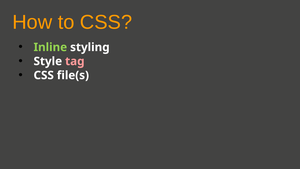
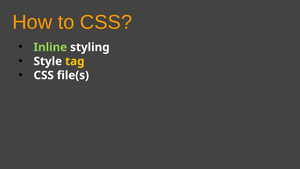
tag colour: pink -> yellow
